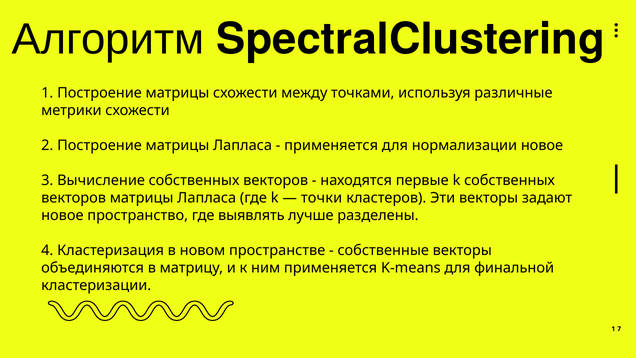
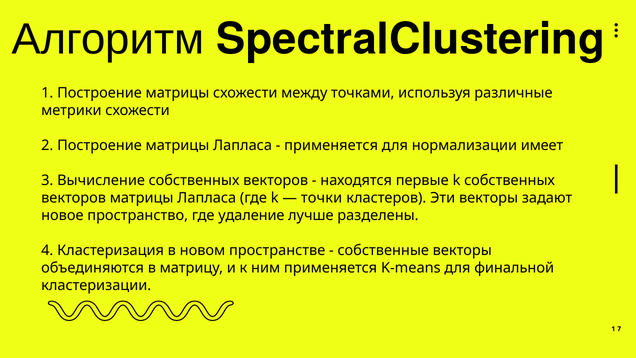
нормализации новое: новое -> имеет
выявлять: выявлять -> удаление
